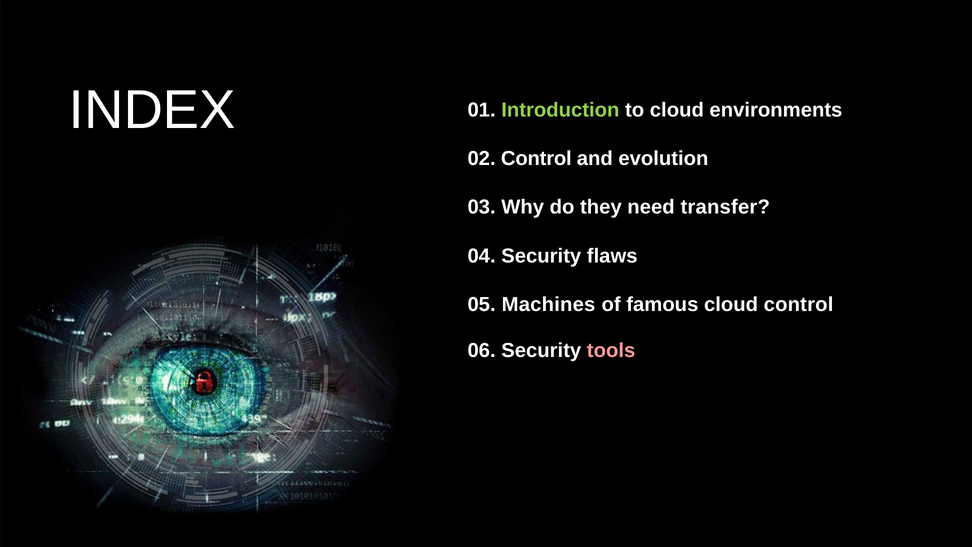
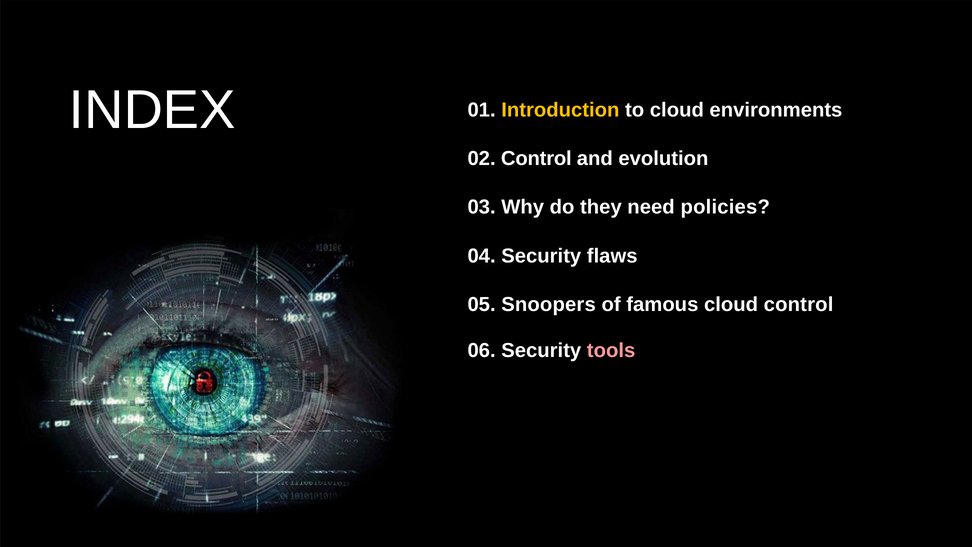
Introduction colour: light green -> yellow
transfer: transfer -> policies
Machines: Machines -> Snoopers
